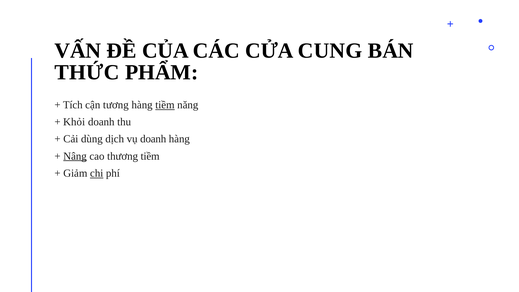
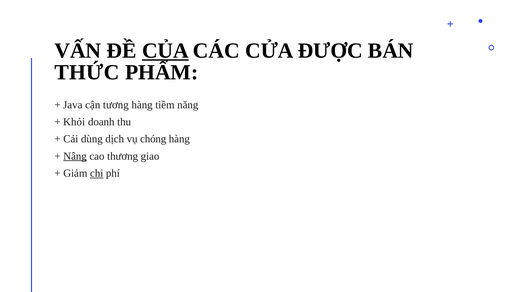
CỦA underline: none -> present
CUNG: CUNG -> ĐƯỢC
Tích: Tích -> Java
tiềm at (165, 105) underline: present -> none
vụ doanh: doanh -> chóng
thương tiềm: tiềm -> giao
